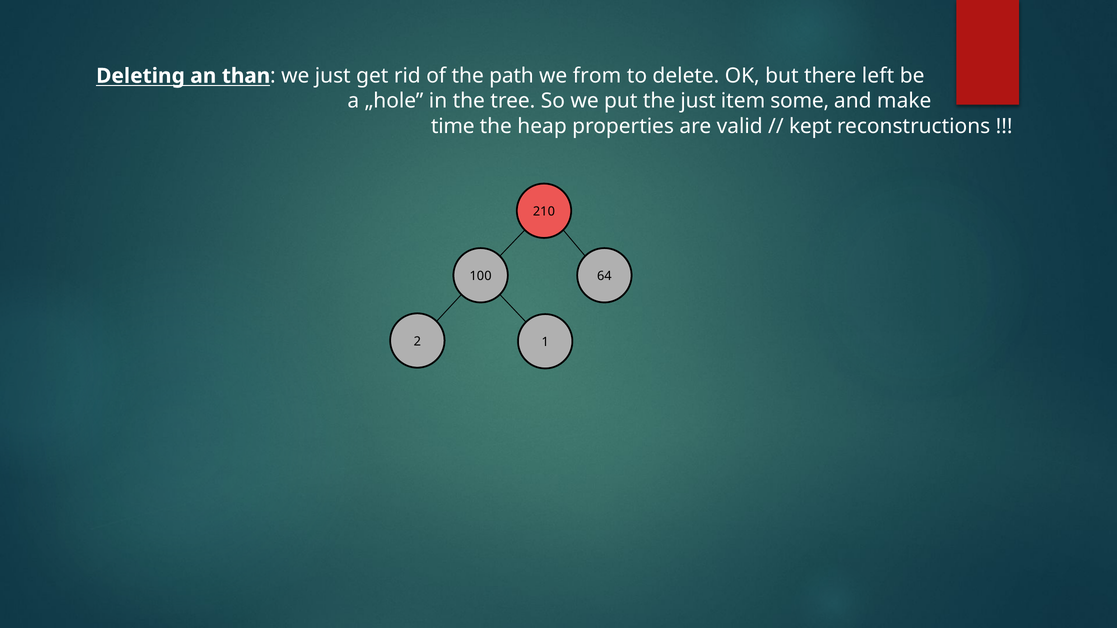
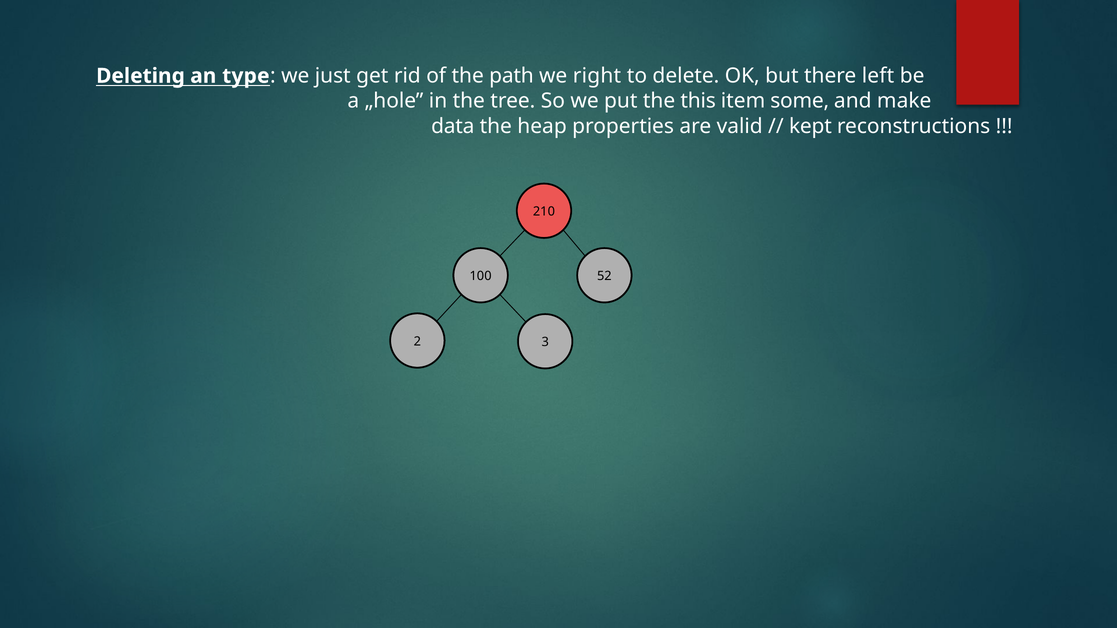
than: than -> type
from: from -> right
the just: just -> this
time: time -> data
64: 64 -> 52
1: 1 -> 3
